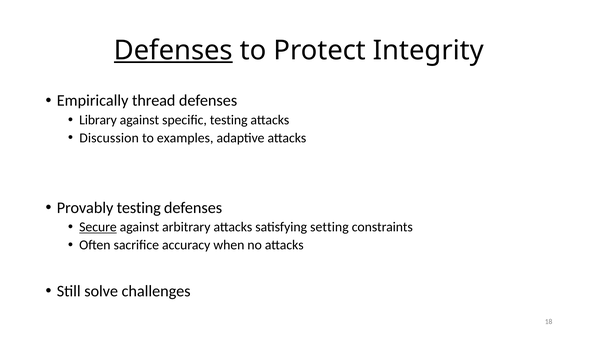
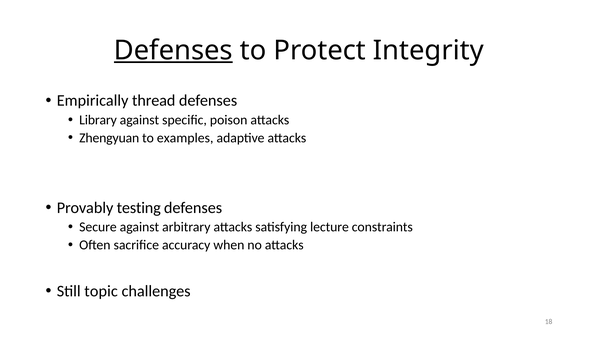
specific testing: testing -> poison
Discussion: Discussion -> Zhengyuan
Secure underline: present -> none
setting: setting -> lecture
solve: solve -> topic
